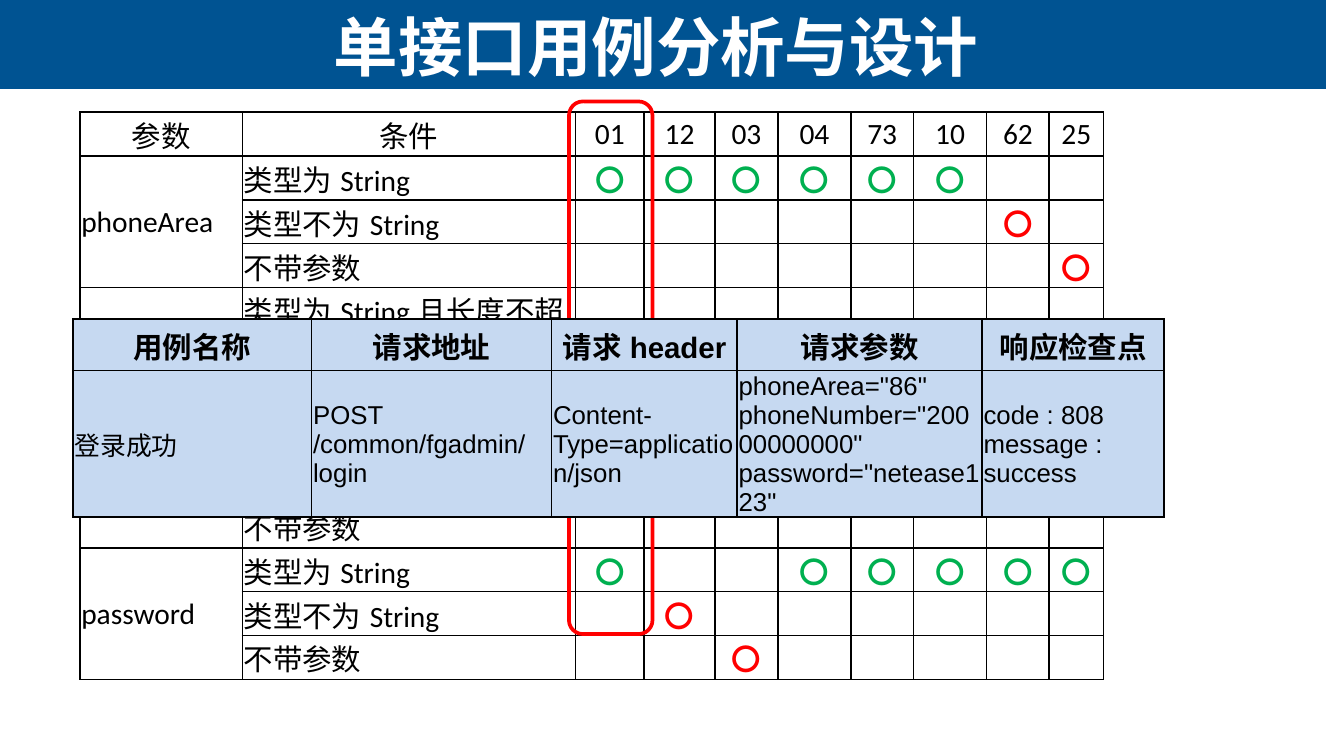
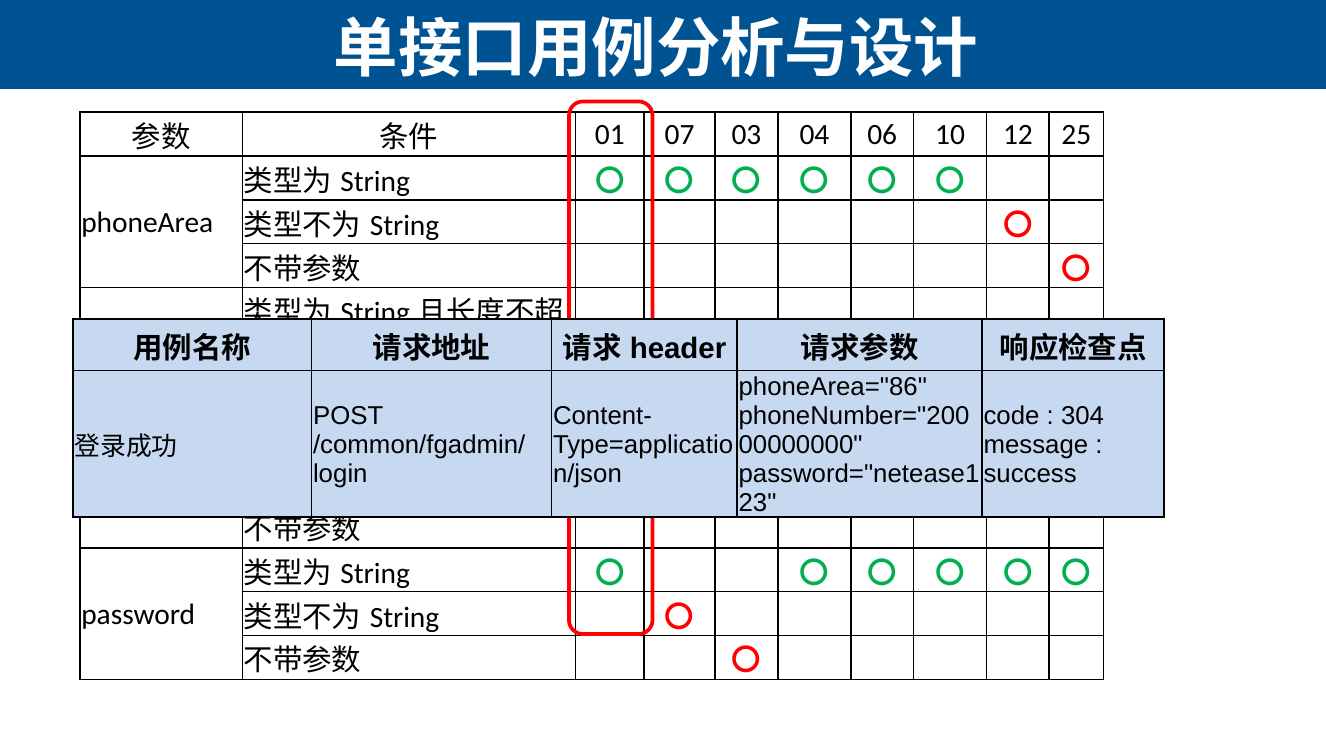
12: 12 -> 07
73: 73 -> 06
62: 62 -> 12
808: 808 -> 304
